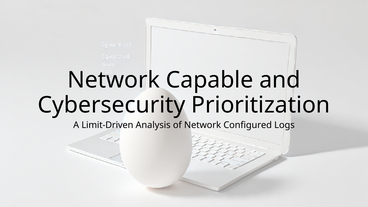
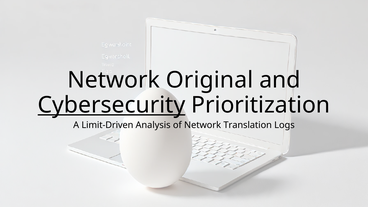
Capable: Capable -> Original
Cybersecurity underline: none -> present
Configured: Configured -> Translation
